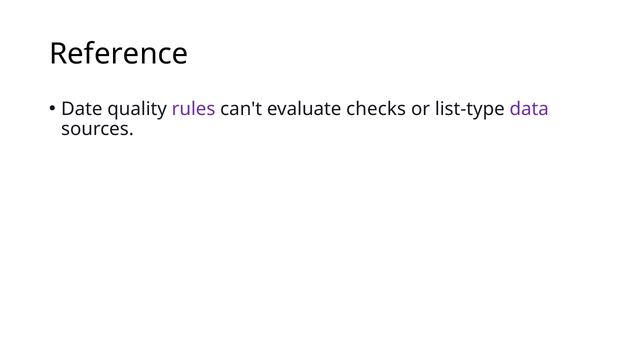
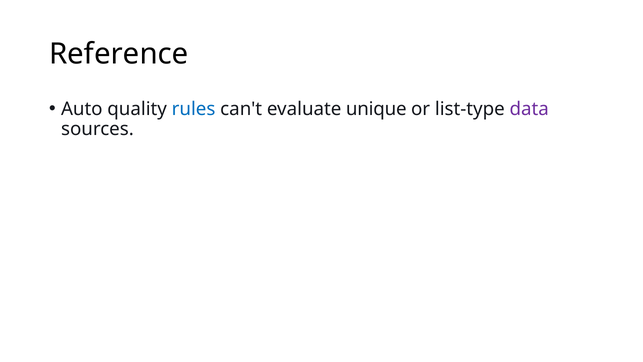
Date: Date -> Auto
rules colour: purple -> blue
checks: checks -> unique
